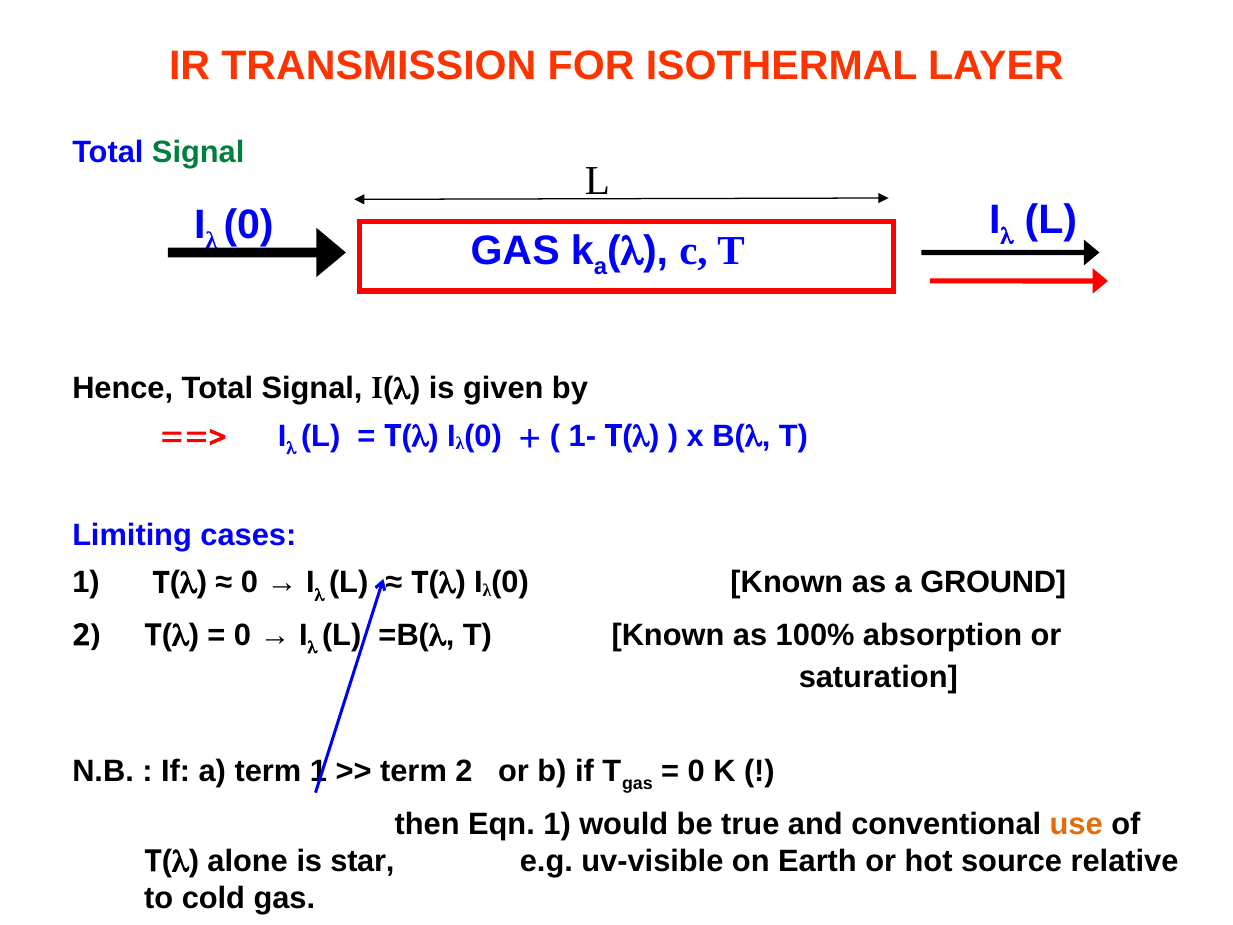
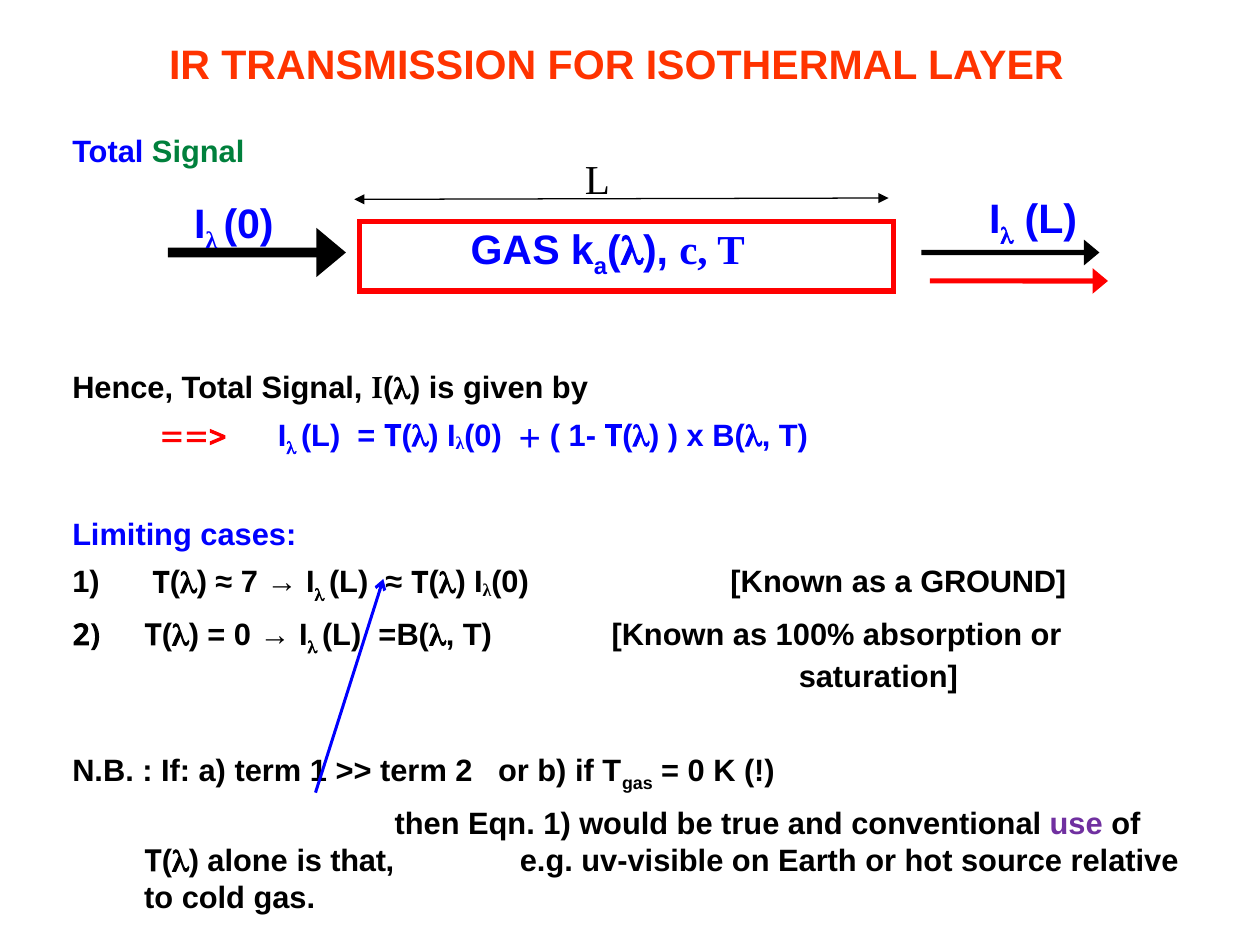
0 at (249, 583): 0 -> 7
use colour: orange -> purple
star: star -> that
